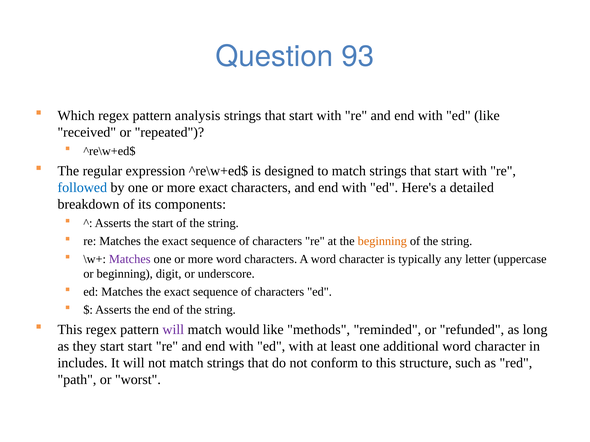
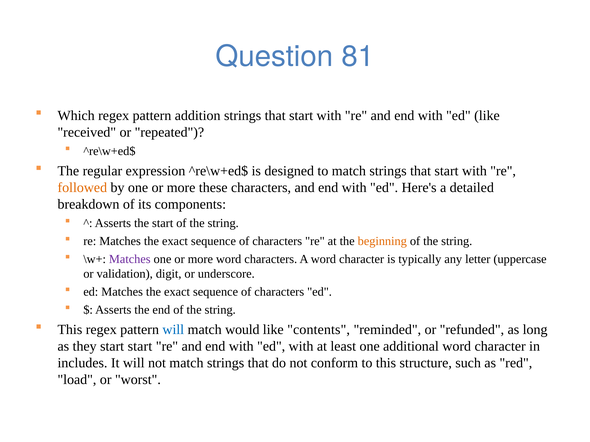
93: 93 -> 81
analysis: analysis -> addition
followed colour: blue -> orange
more exact: exact -> these
or beginning: beginning -> validation
will at (173, 330) colour: purple -> blue
methods: methods -> contents
path: path -> load
